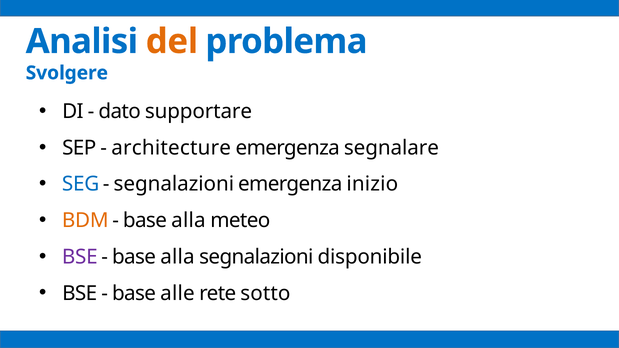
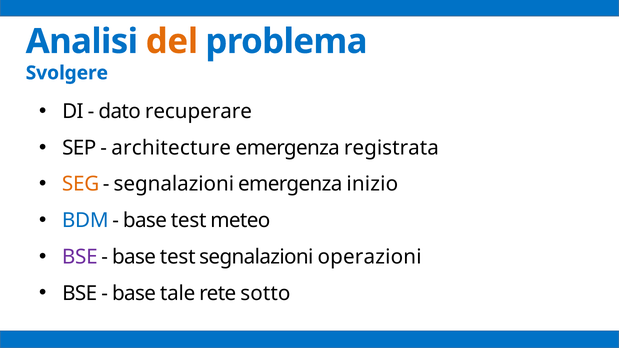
supportare: supportare -> recuperare
segnalare: segnalare -> registrata
SEG colour: blue -> orange
BDM colour: orange -> blue
alla at (188, 221): alla -> test
alla at (177, 257): alla -> test
disponibile: disponibile -> operazioni
alle: alle -> tale
